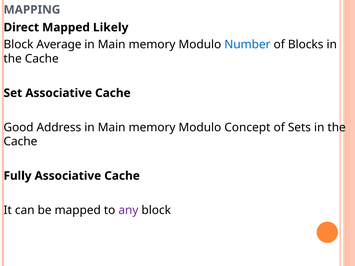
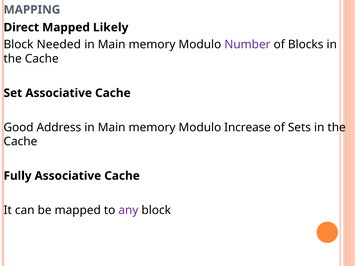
Average: Average -> Needed
Number colour: blue -> purple
Concept: Concept -> Increase
